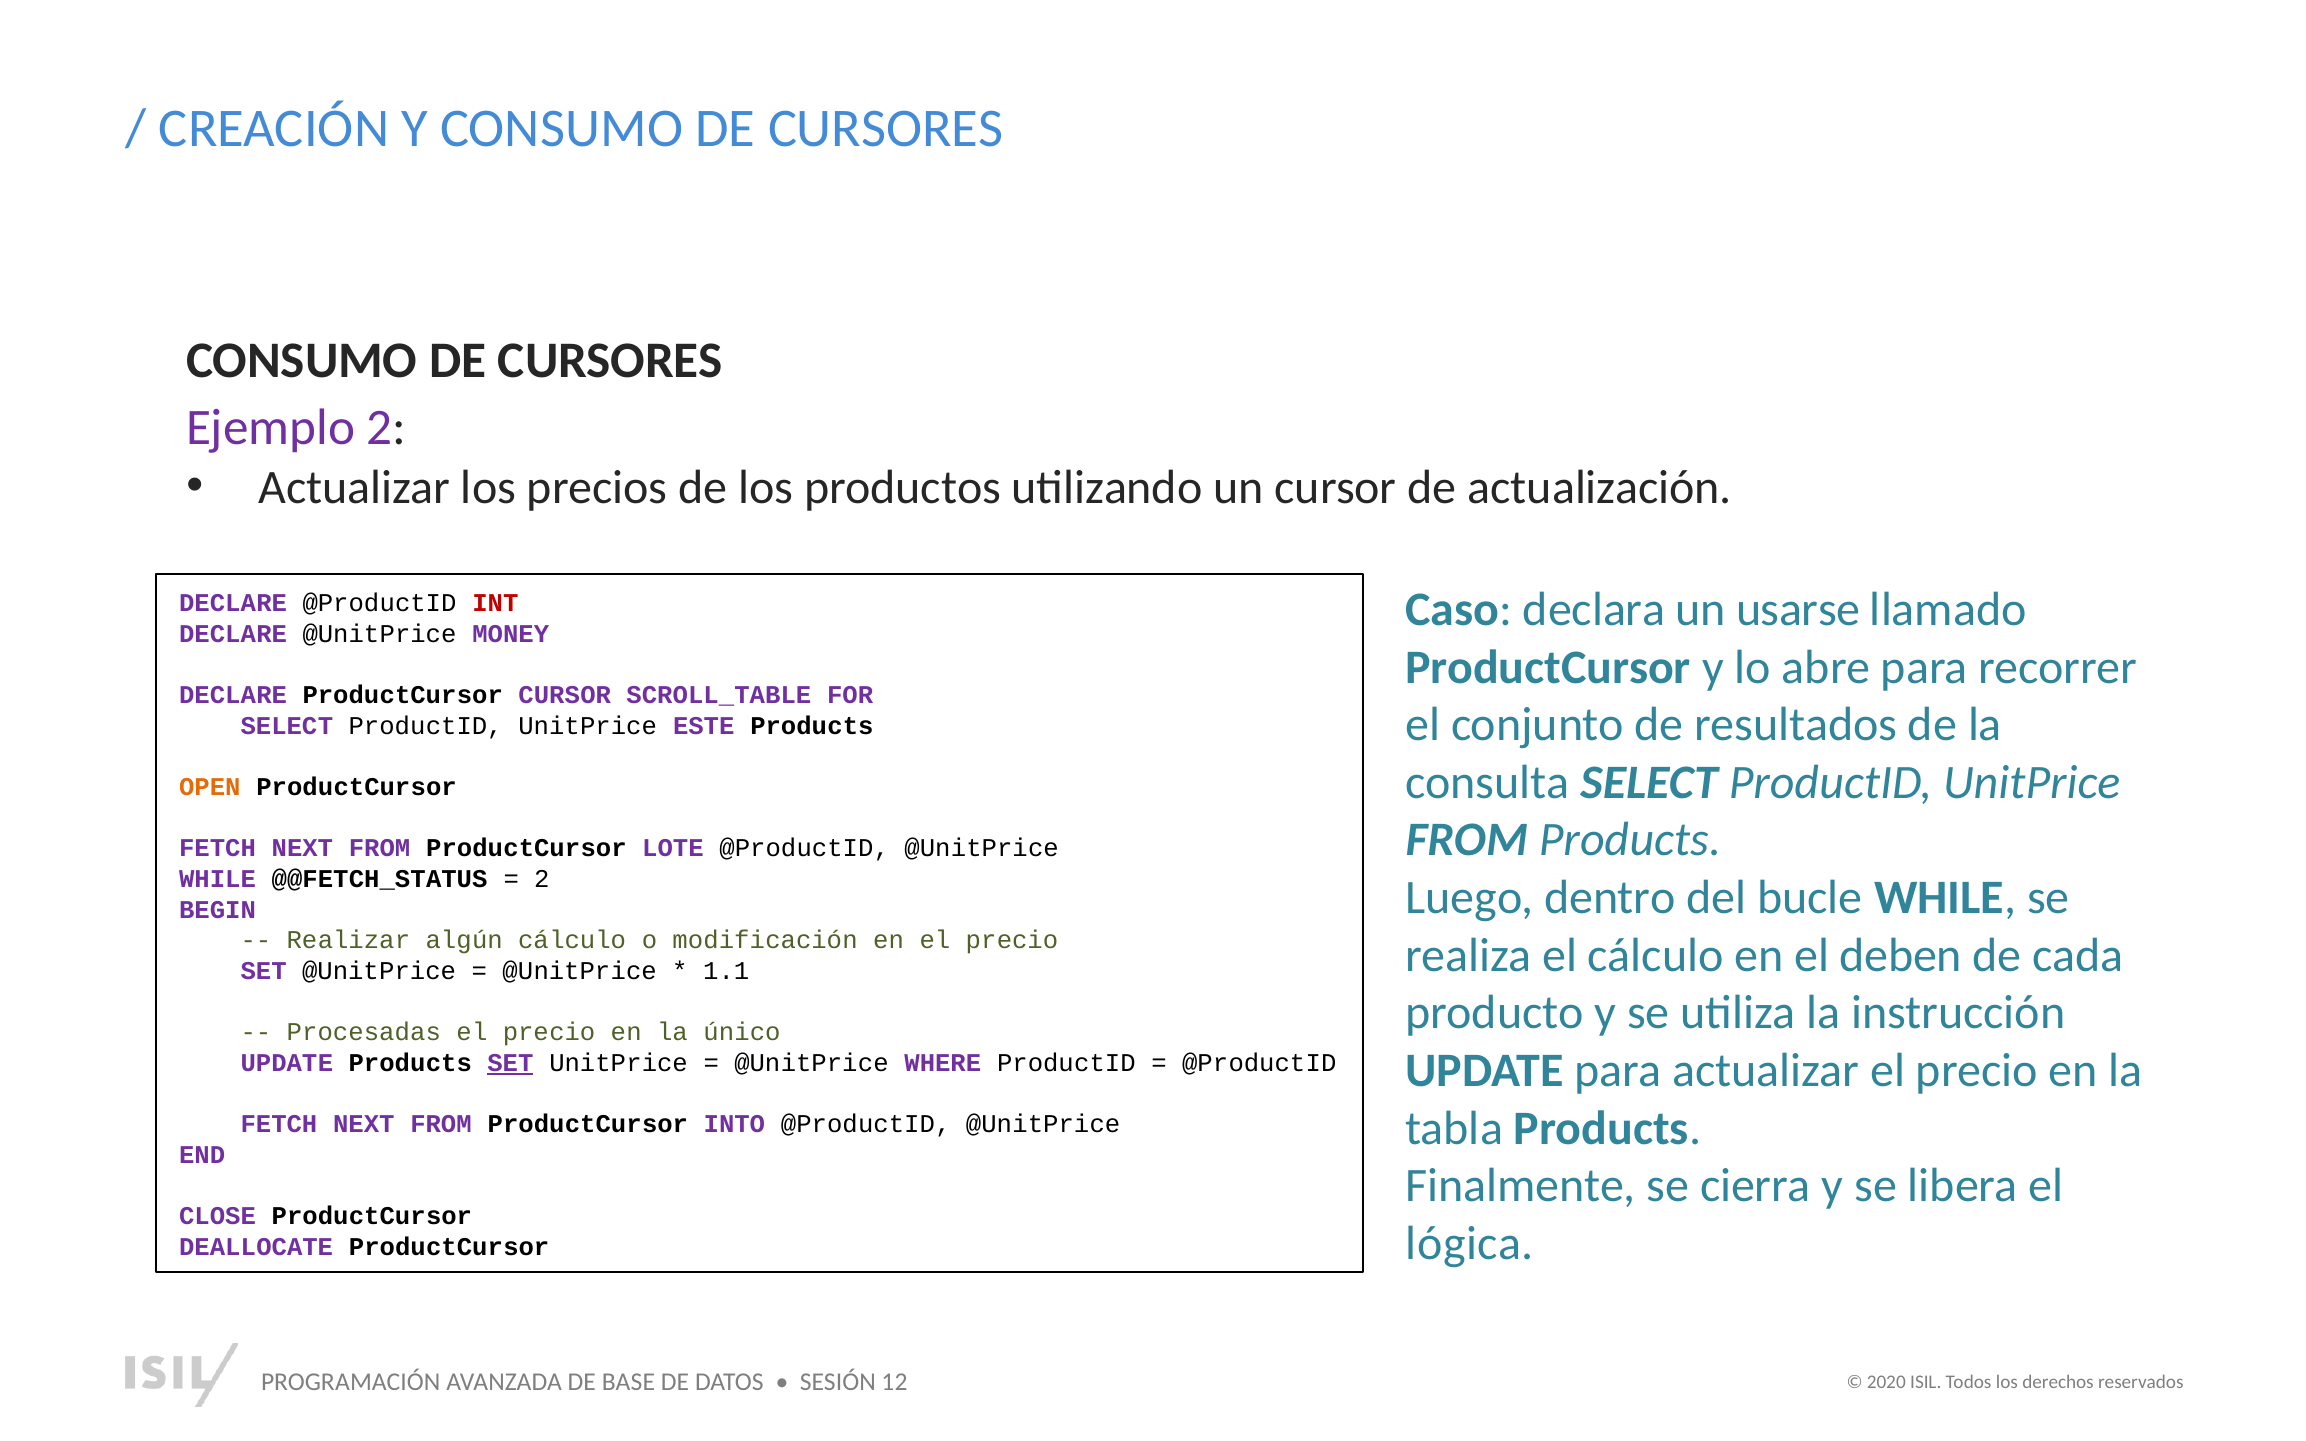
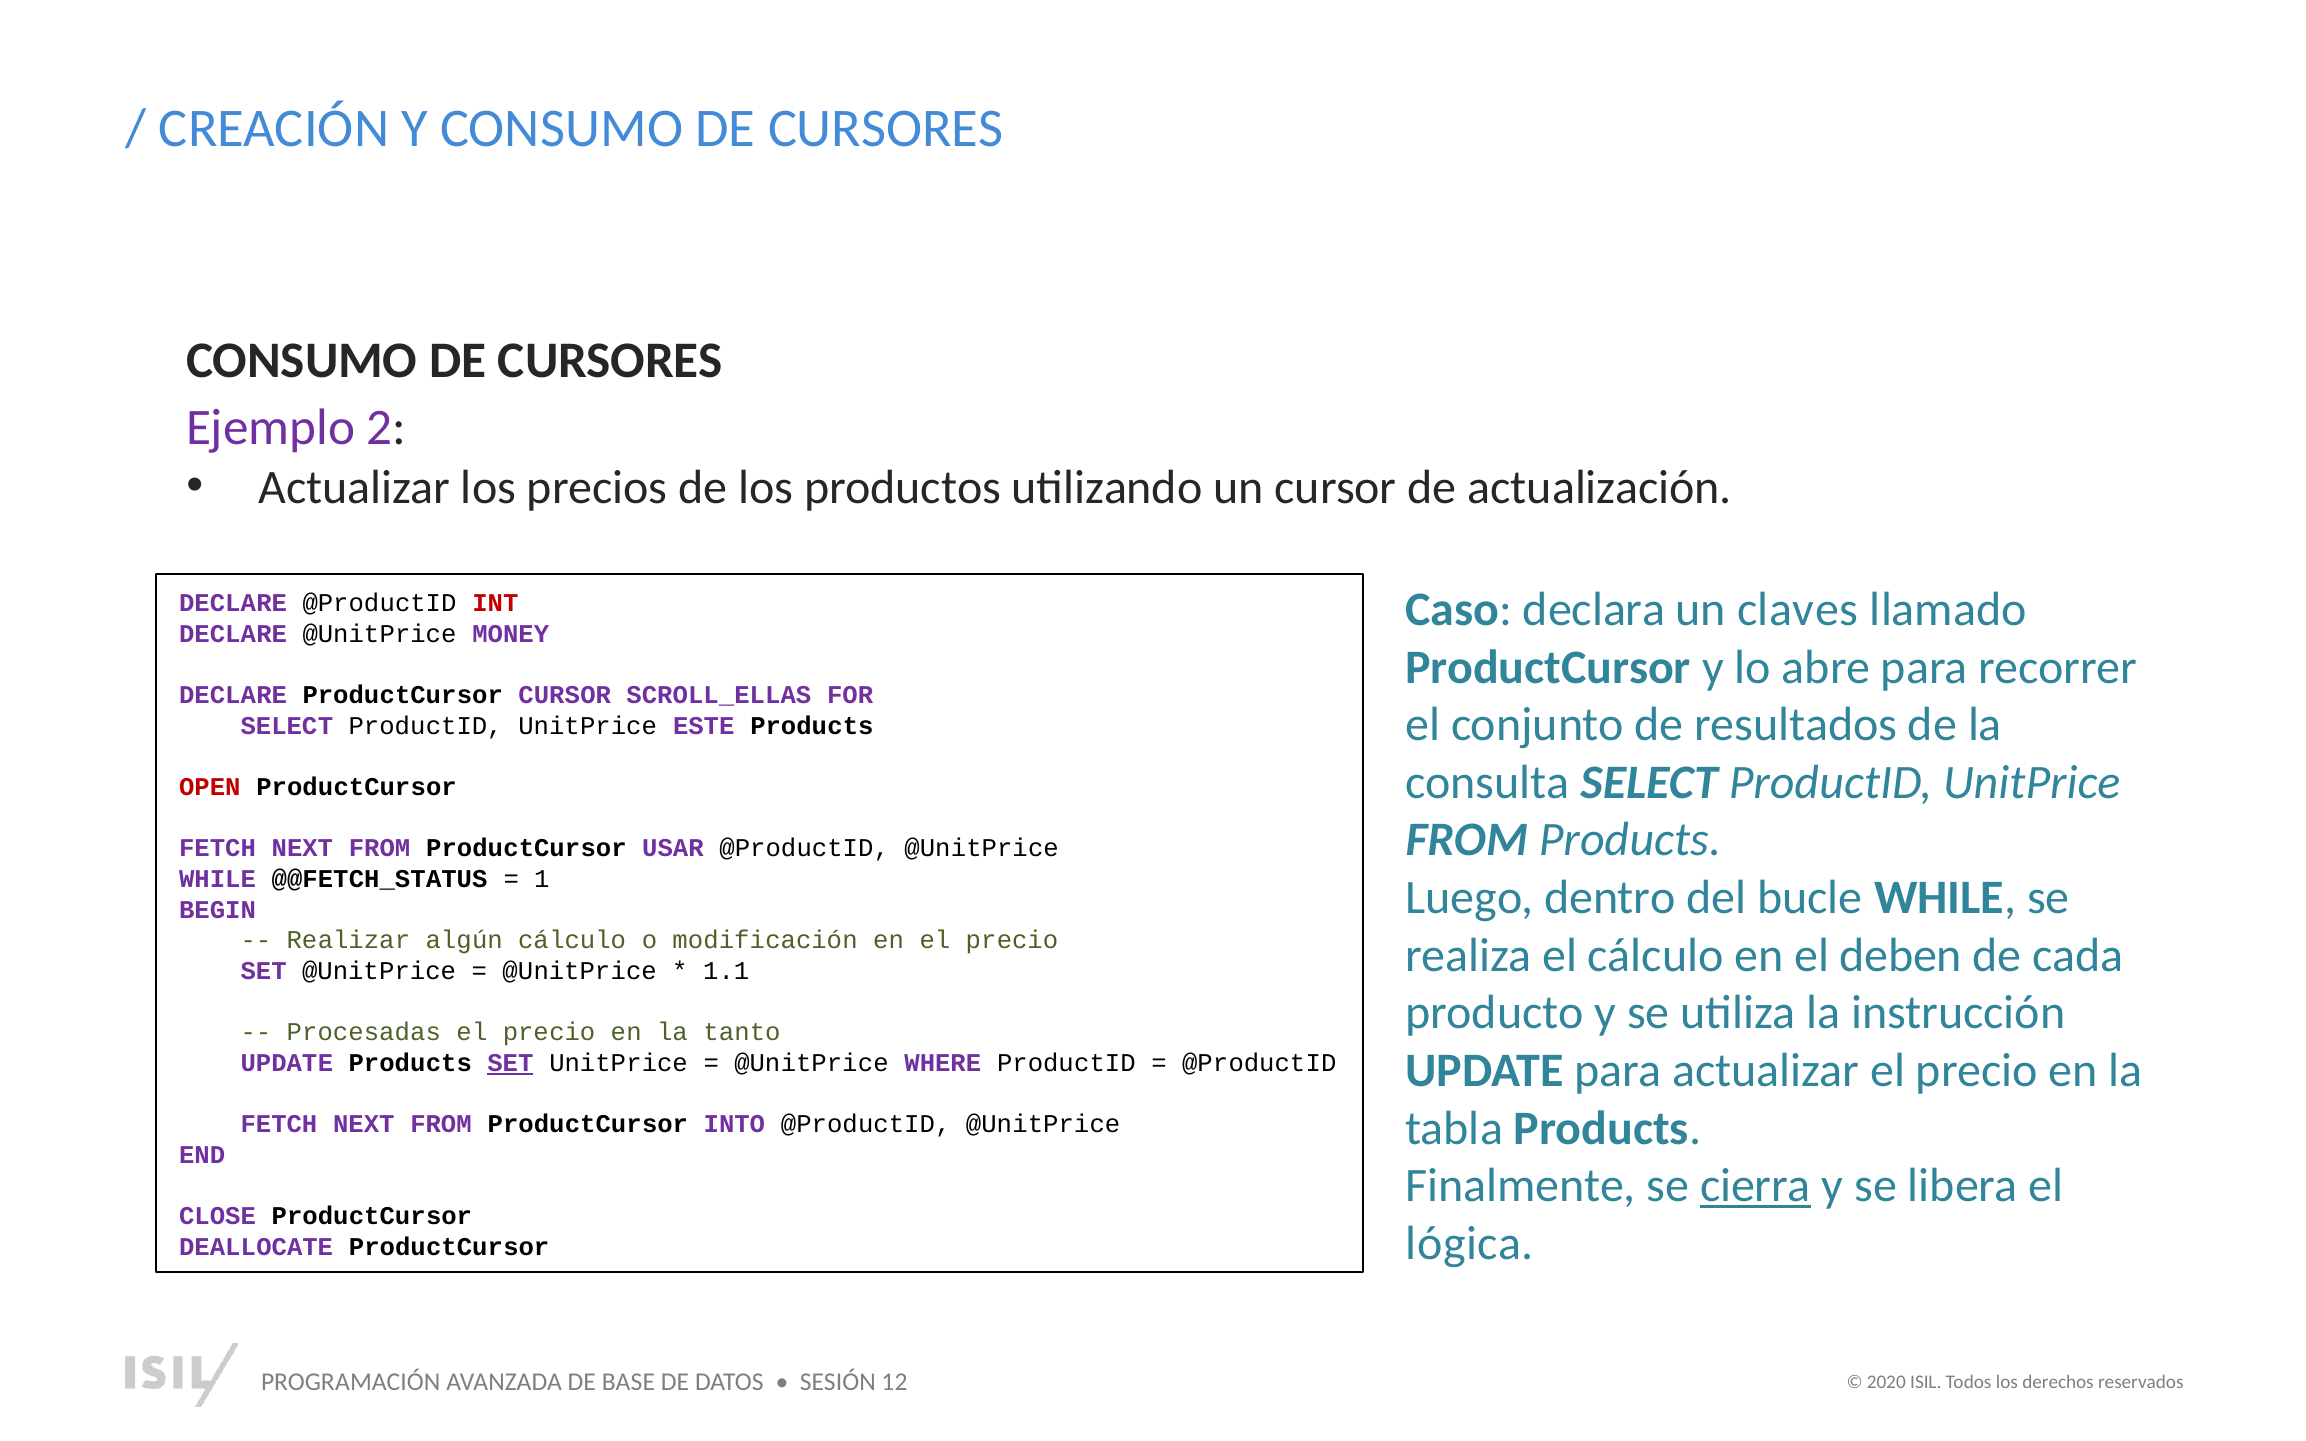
usarse: usarse -> claves
SCROLL_TABLE: SCROLL_TABLE -> SCROLL_ELLAS
OPEN colour: orange -> red
LOTE: LOTE -> USAR
2 at (542, 879): 2 -> 1
único: único -> tanto
cierra underline: none -> present
